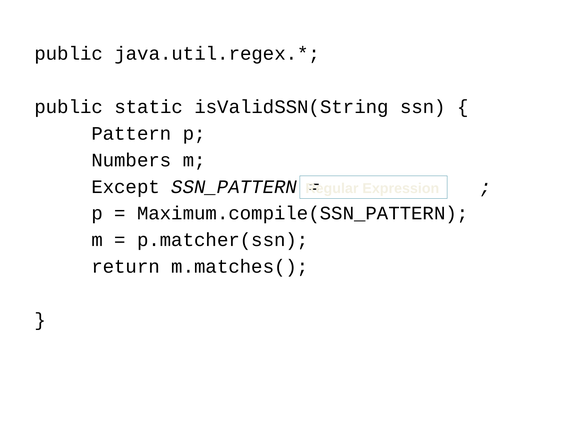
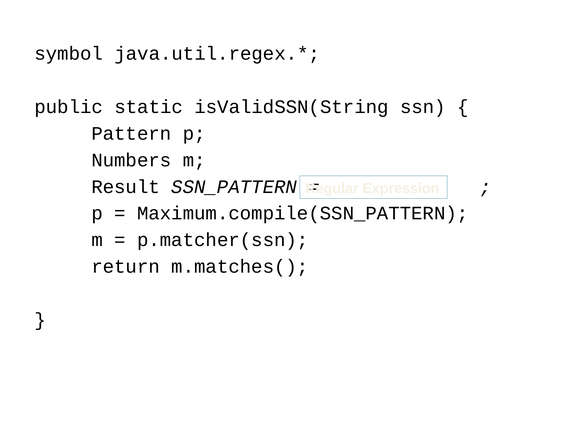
public at (69, 54): public -> symbol
Except: Except -> Result
